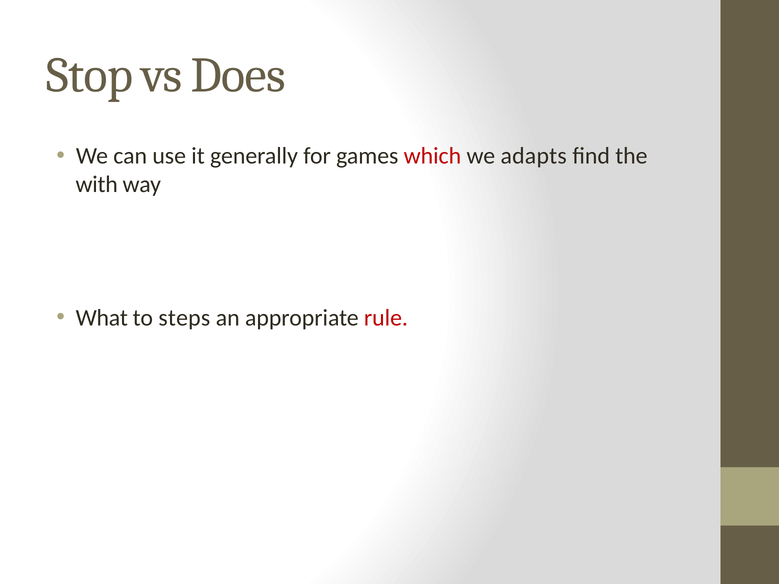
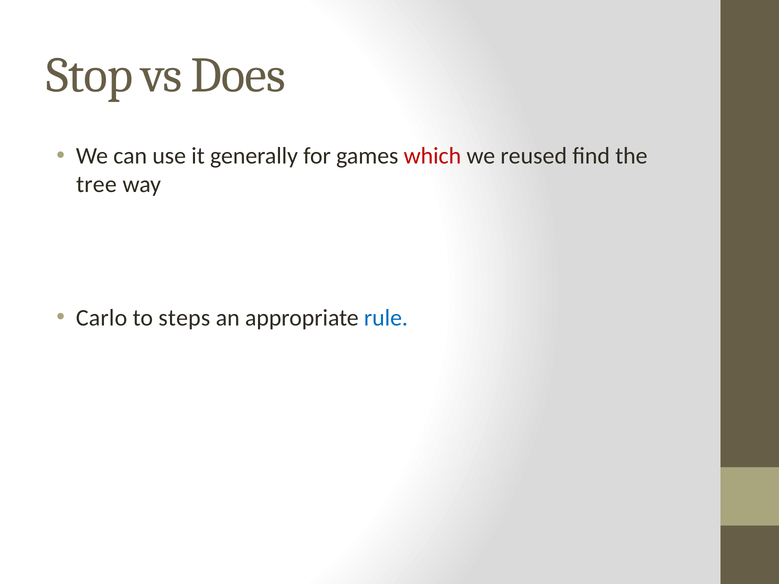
adapts: adapts -> reused
with: with -> tree
What: What -> Carlo
rule colour: red -> blue
